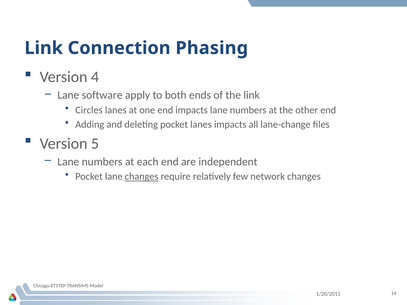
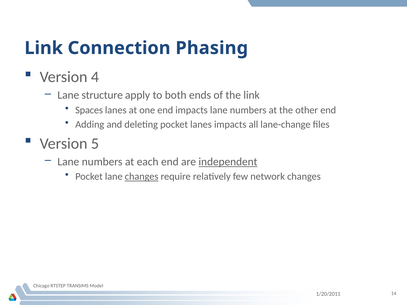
software: software -> structure
Circles: Circles -> Spaces
independent underline: none -> present
